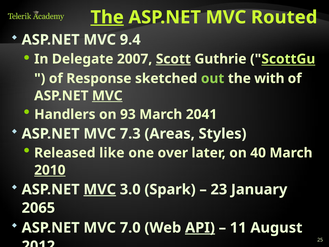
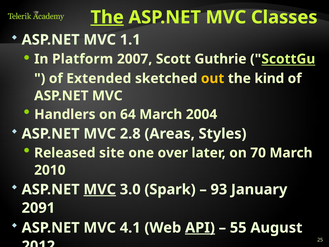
Routed: Routed -> Classes
9.4: 9.4 -> 1.1
Delegate: Delegate -> Platform
Scott underline: present -> none
Response: Response -> Extended
out colour: light green -> yellow
with: with -> kind
MVC at (107, 96) underline: present -> none
93: 93 -> 64
2041: 2041 -> 2004
7.3: 7.3 -> 2.8
like: like -> site
40: 40 -> 70
2010 underline: present -> none
23: 23 -> 93
2065: 2065 -> 2091
7.0: 7.0 -> 4.1
11: 11 -> 55
